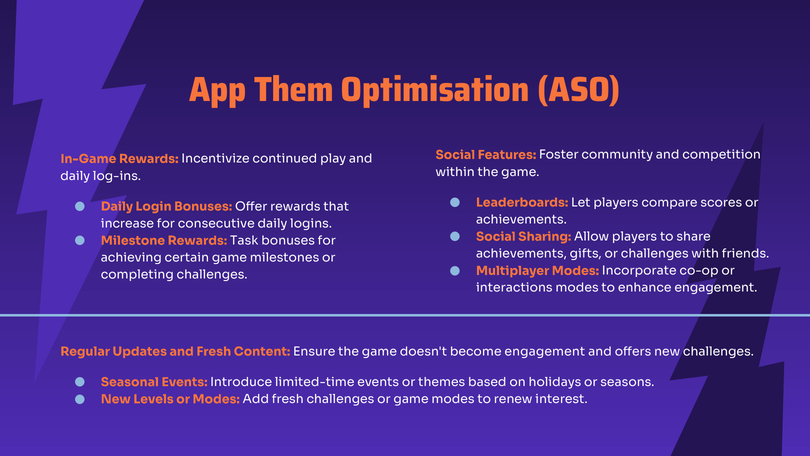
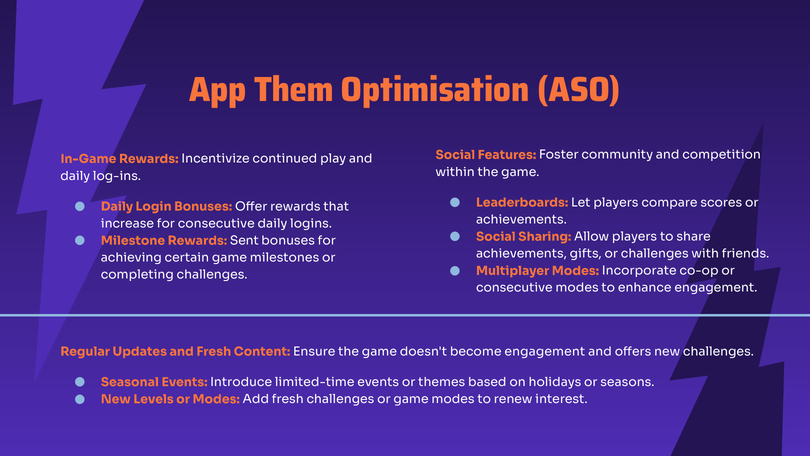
Task: Task -> Sent
interactions at (514, 288): interactions -> consecutive
